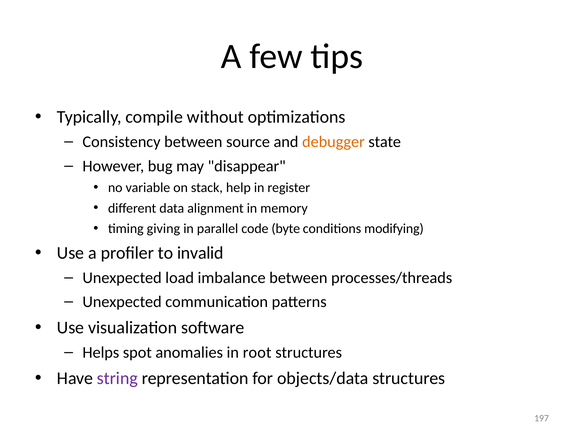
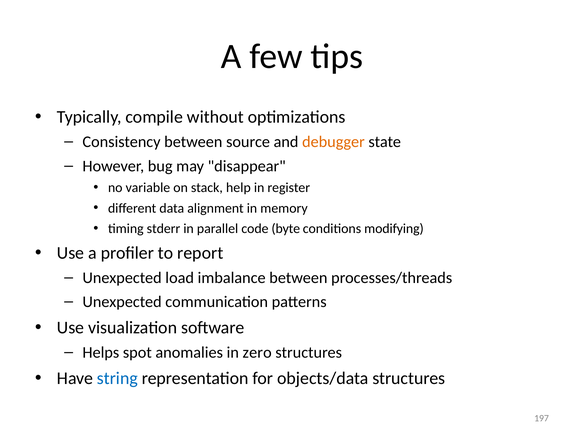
giving: giving -> stderr
invalid: invalid -> report
root: root -> zero
string colour: purple -> blue
